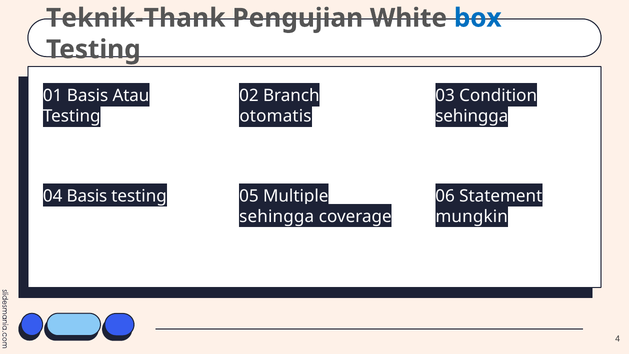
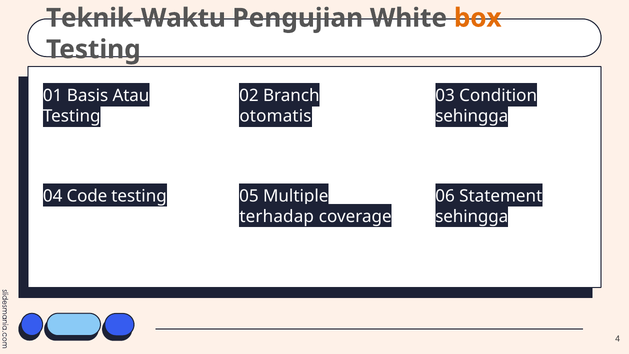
Teknik-Thank: Teknik-Thank -> Teknik-Waktu
box colour: blue -> orange
04 Basis: Basis -> Code
sehingga at (277, 216): sehingga -> terhadap
mungkin at (472, 216): mungkin -> sehingga
